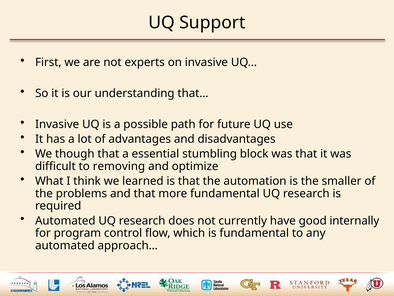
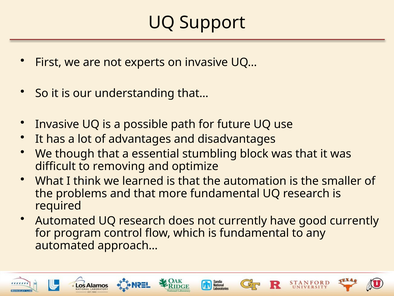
good internally: internally -> currently
